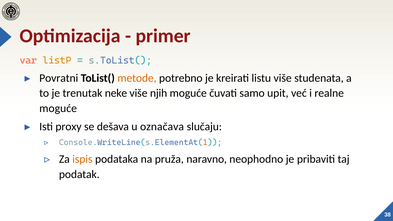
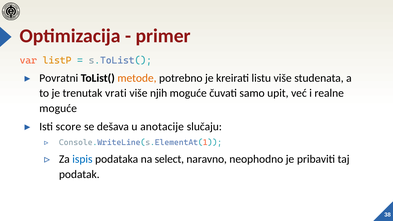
neke: neke -> vrati
proxy: proxy -> score
označava: označava -> anotacije
ispis colour: orange -> blue
pruža: pruža -> select
